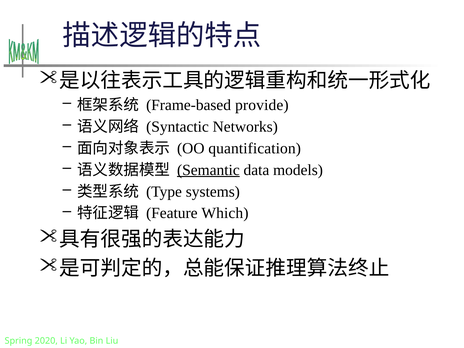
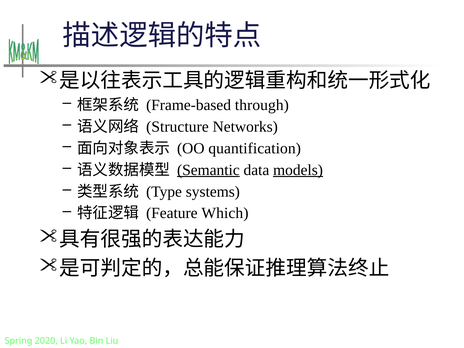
provide: provide -> through
Syntactic: Syntactic -> Structure
models underline: none -> present
